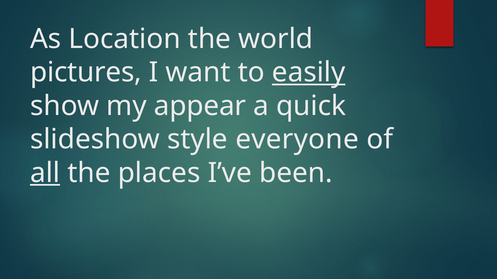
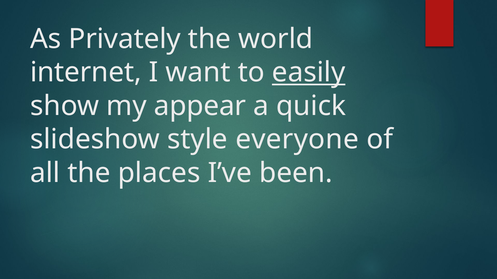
Location: Location -> Privately
pictures: pictures -> internet
all underline: present -> none
